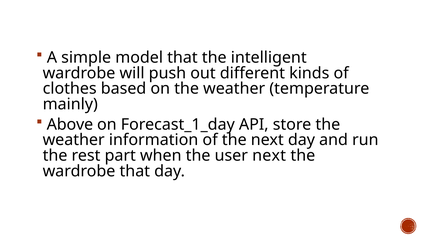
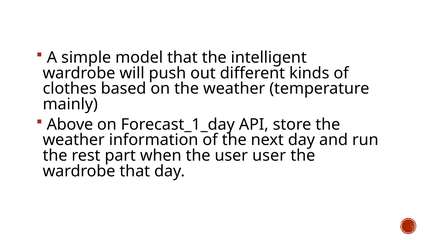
user next: next -> user
